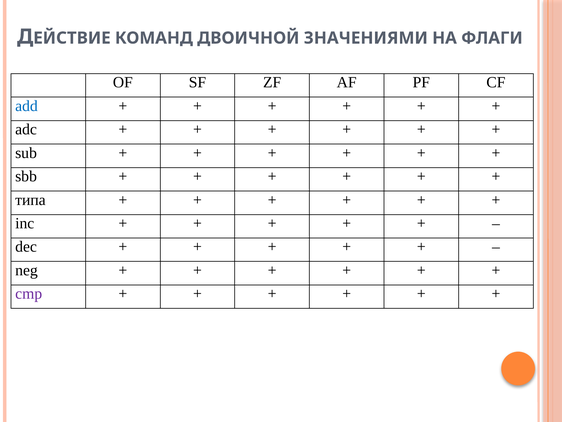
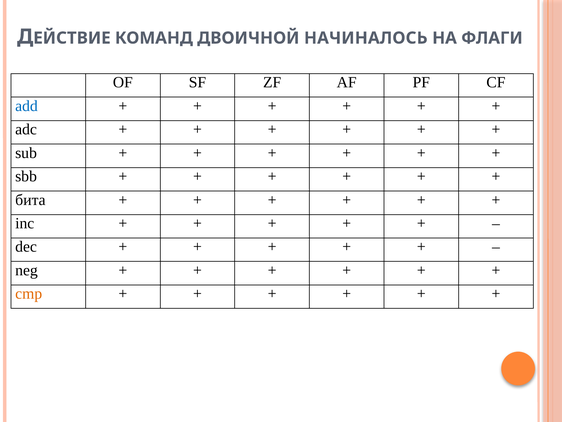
ЗНАЧЕНИЯМИ: ЗНАЧЕНИЯМИ -> НАЧИНАЛОСЬ
типа: типа -> бита
cmp colour: purple -> orange
